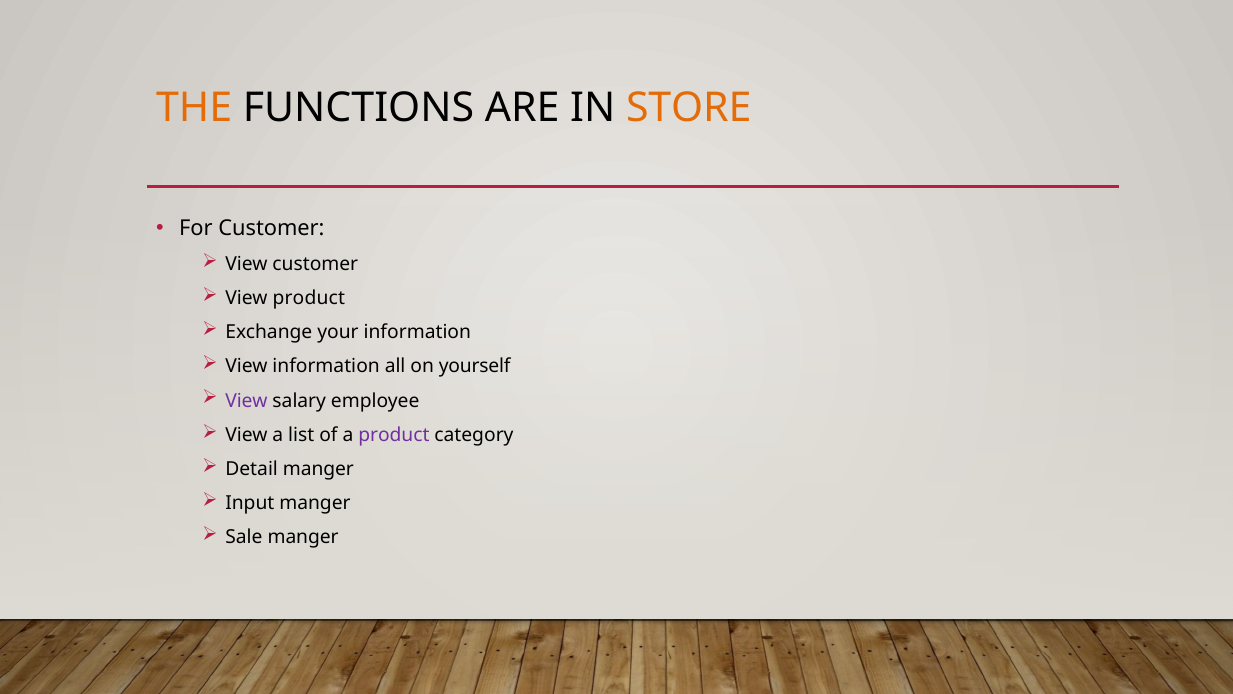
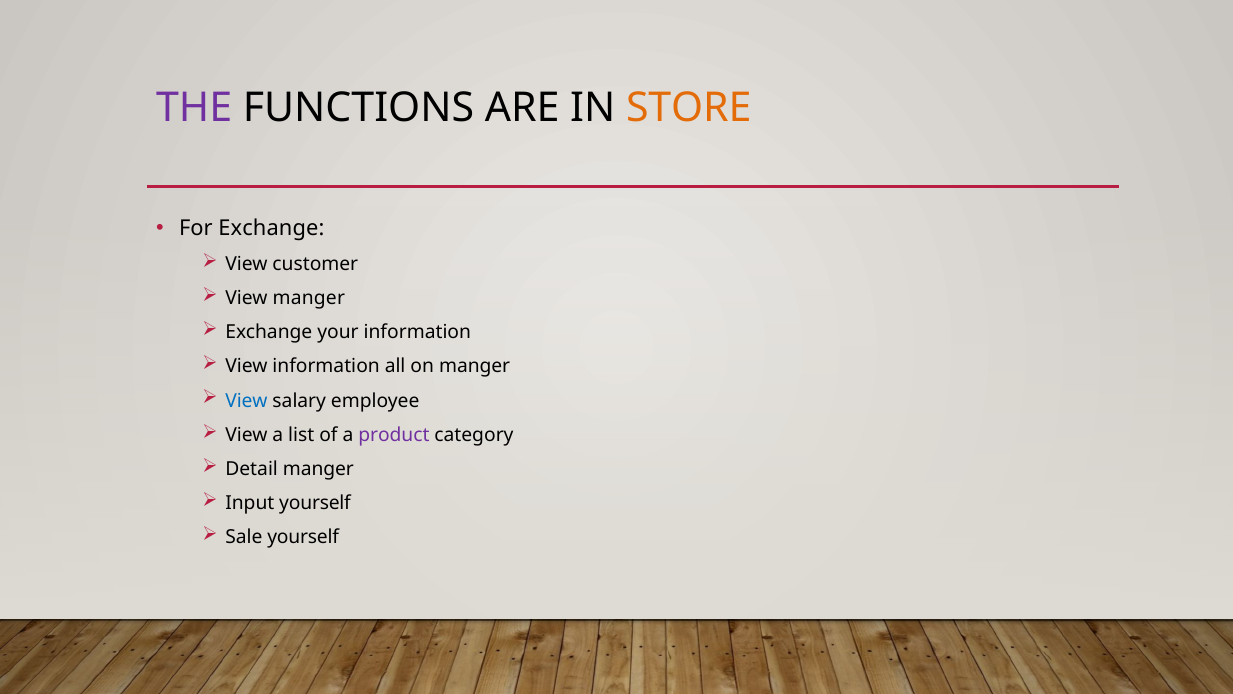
THE colour: orange -> purple
For Customer: Customer -> Exchange
View product: product -> manger
on yourself: yourself -> manger
View at (246, 400) colour: purple -> blue
Input manger: manger -> yourself
Sale manger: manger -> yourself
